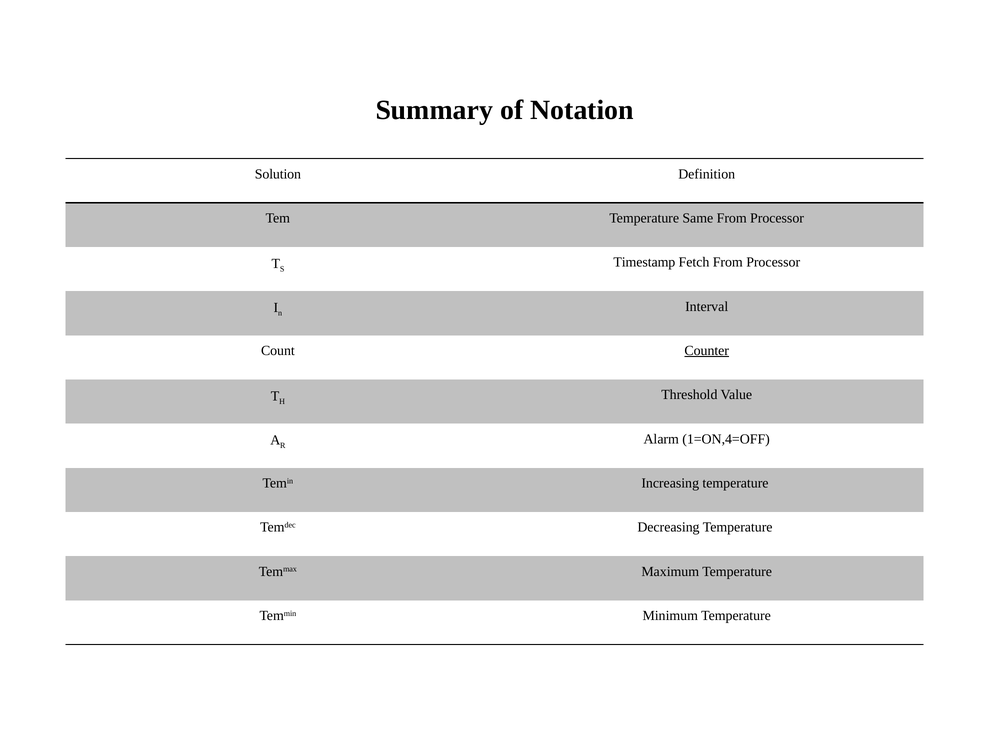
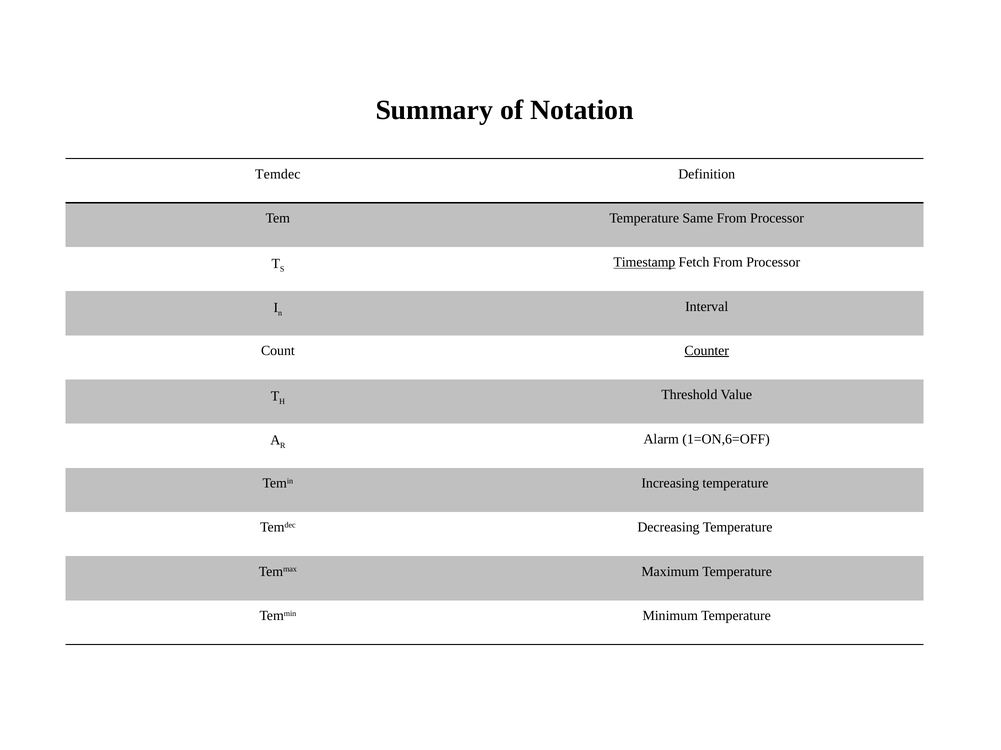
Solution at (278, 174): Solution -> Temdec
Timestamp underline: none -> present
1=ON,4=OFF: 1=ON,4=OFF -> 1=ON,6=OFF
